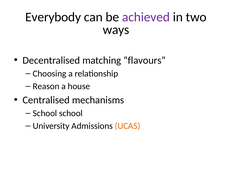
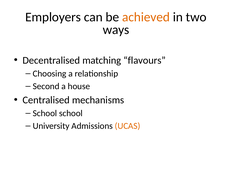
Everybody: Everybody -> Employers
achieved colour: purple -> orange
Reason: Reason -> Second
